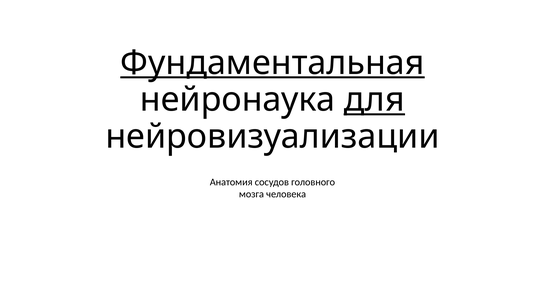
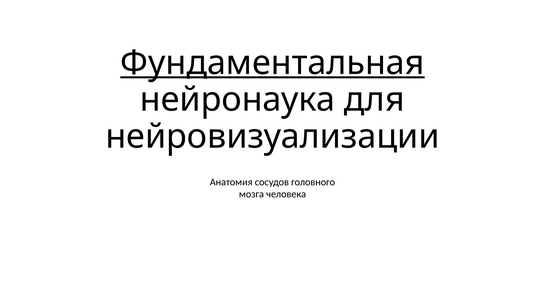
для underline: present -> none
